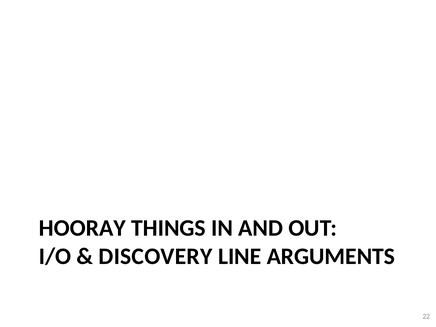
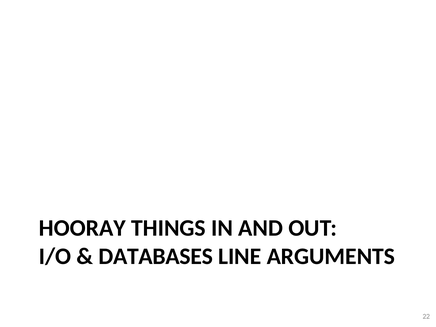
DISCOVERY: DISCOVERY -> DATABASES
